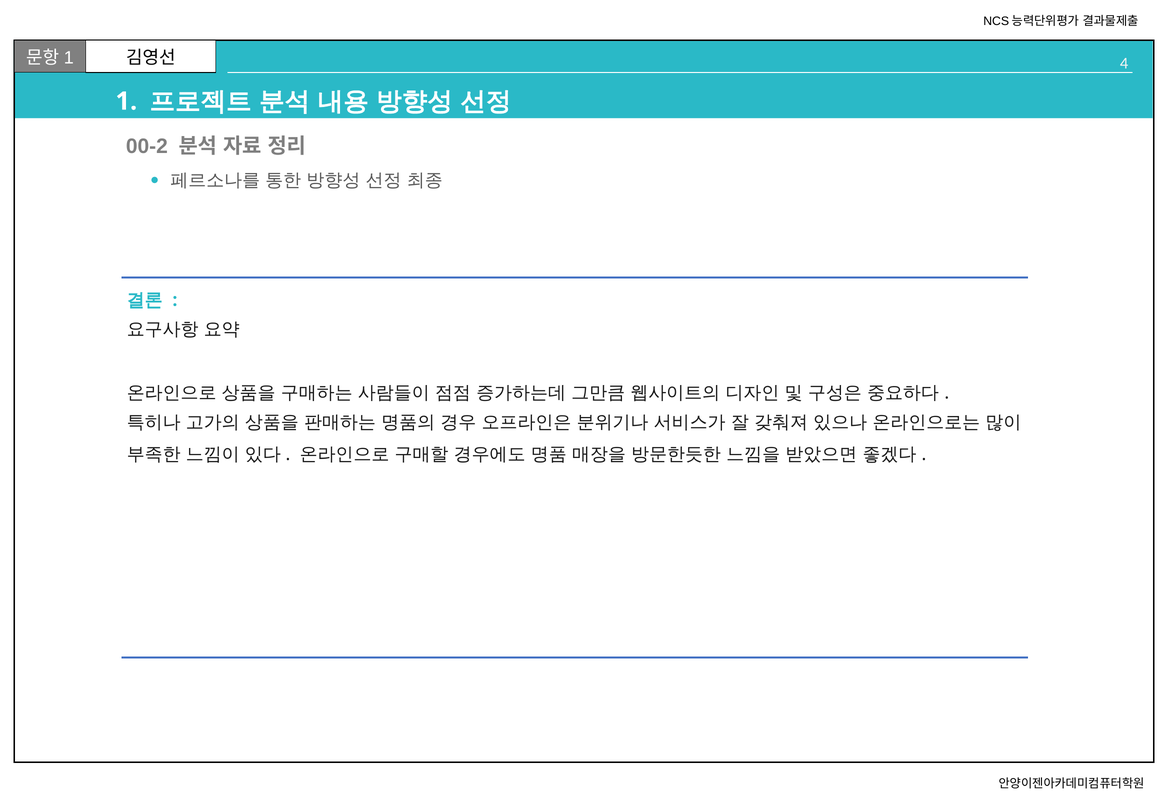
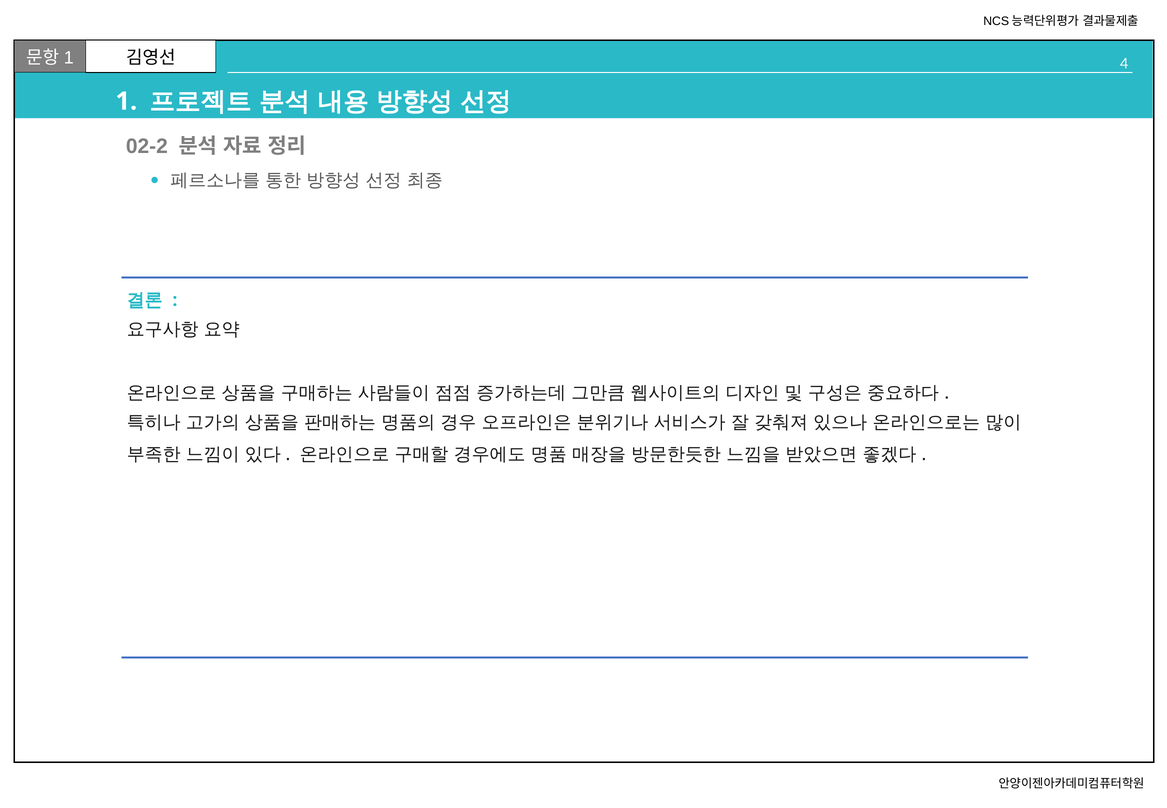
00-2: 00-2 -> 02-2
